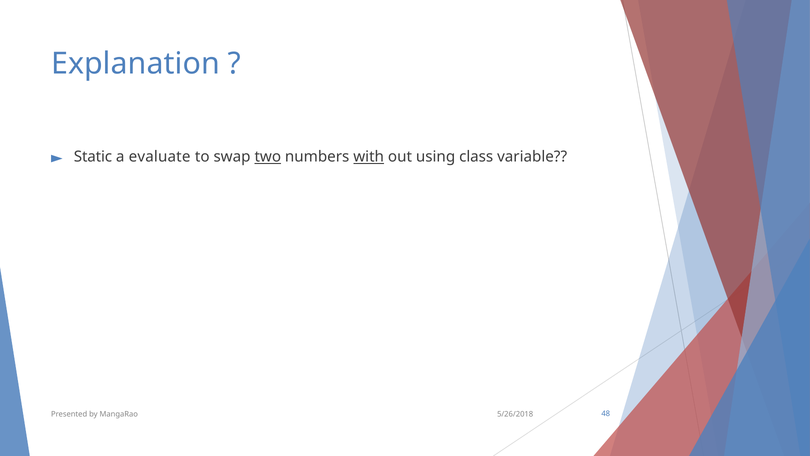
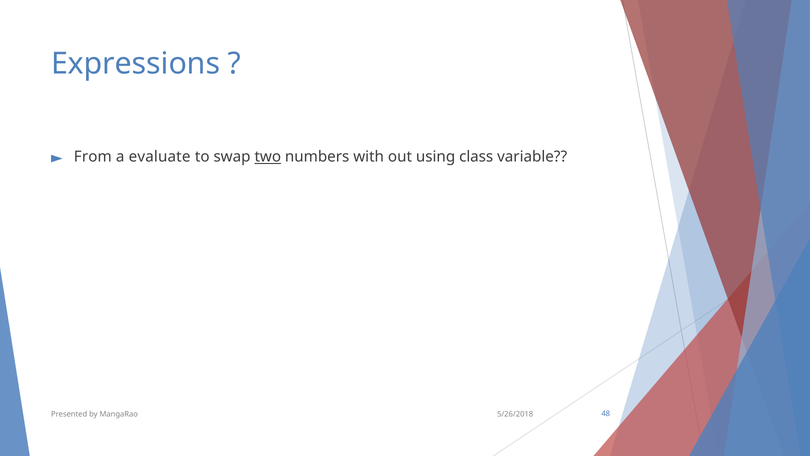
Explanation: Explanation -> Expressions
Static: Static -> From
with underline: present -> none
